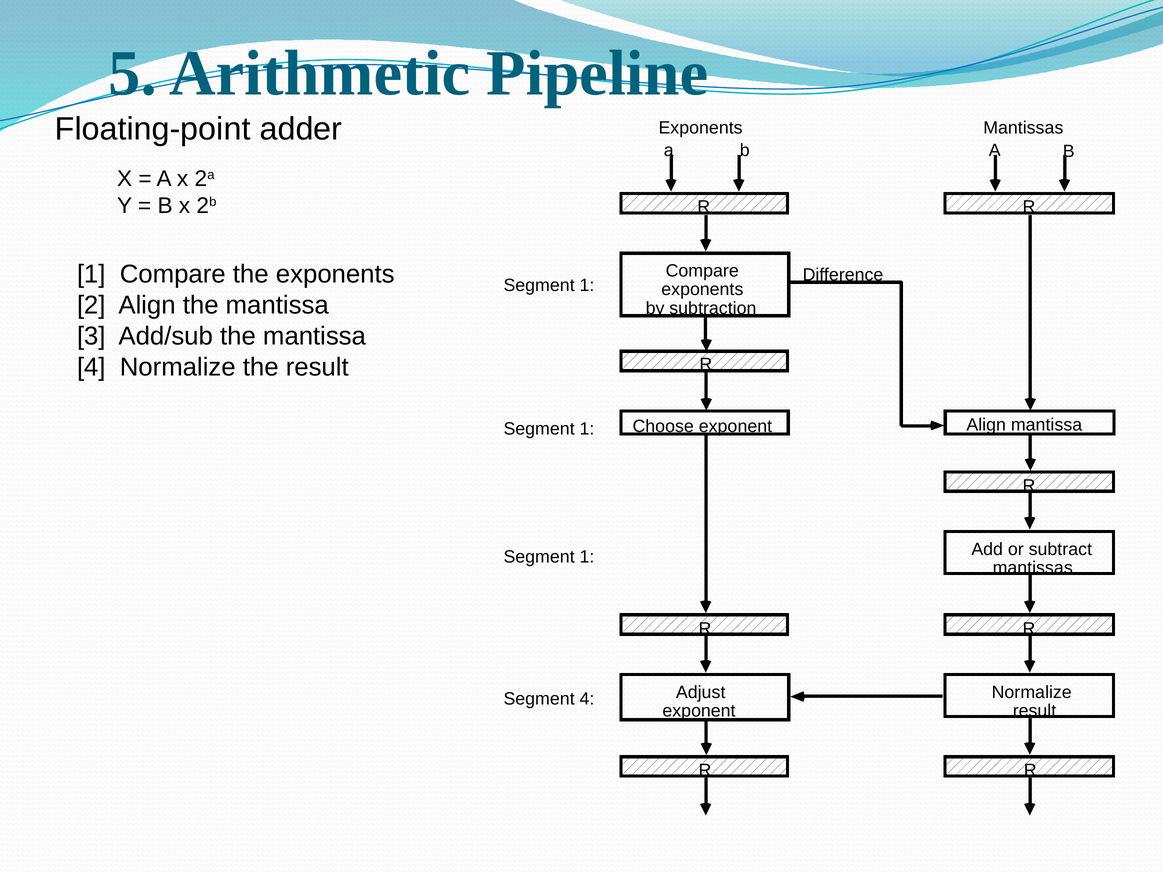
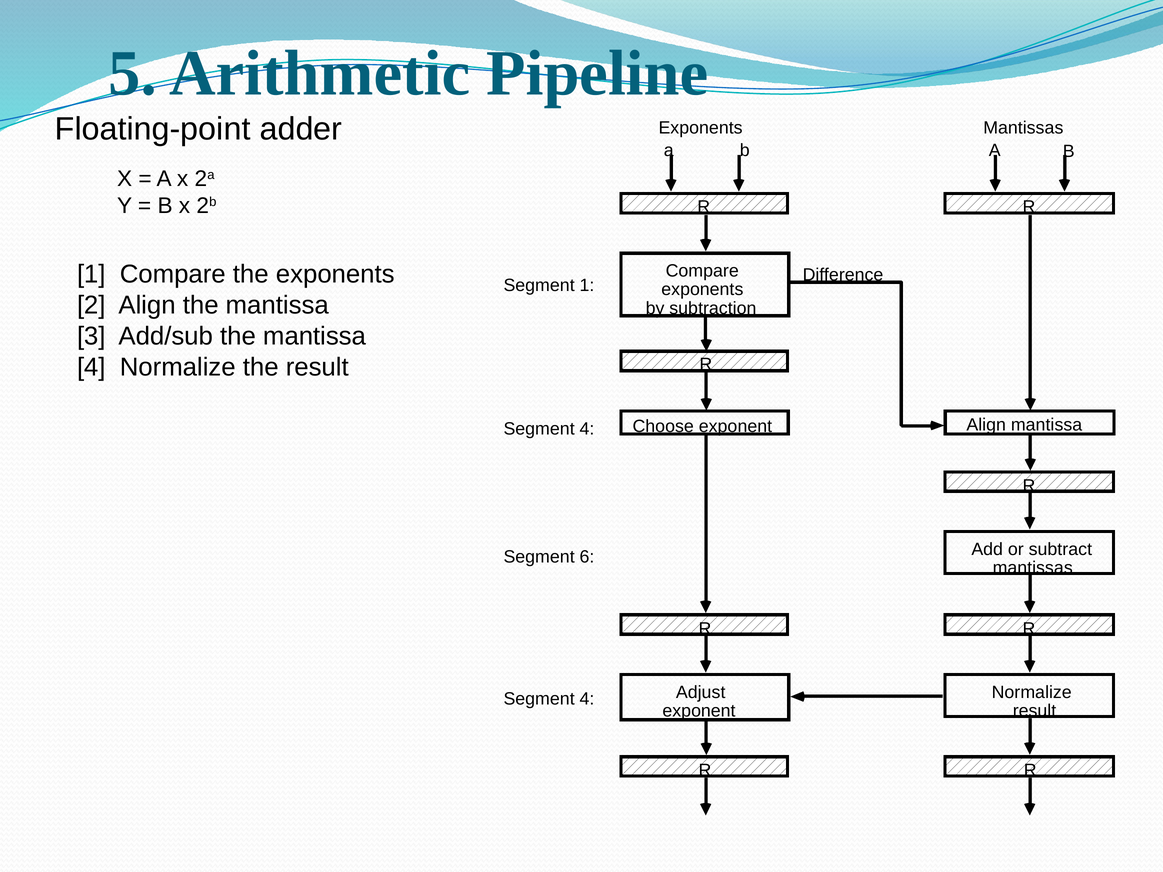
1 at (587, 429): 1 -> 4
1 at (587, 557): 1 -> 6
